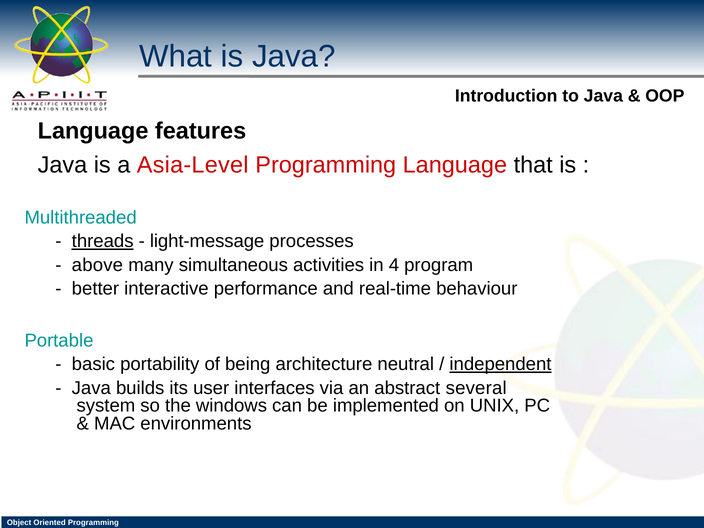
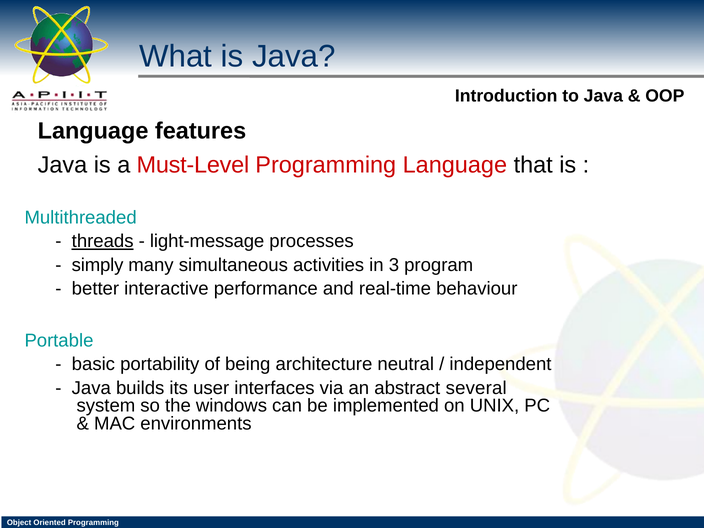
Asia-Level: Asia-Level -> Must-Level
above: above -> simply
4: 4 -> 3
independent underline: present -> none
